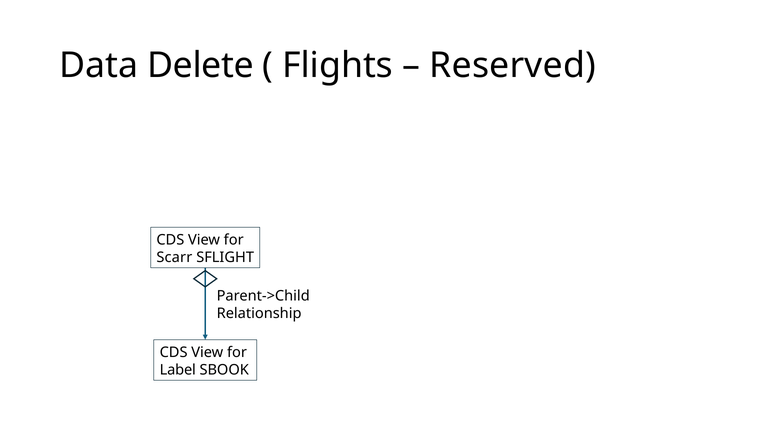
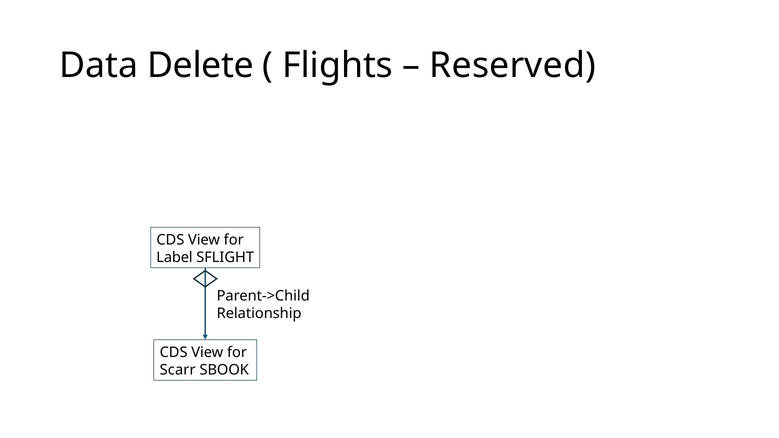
Scarr: Scarr -> Label
Label: Label -> Scarr
